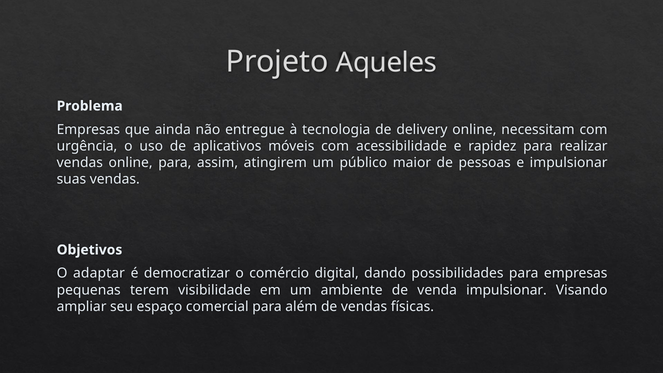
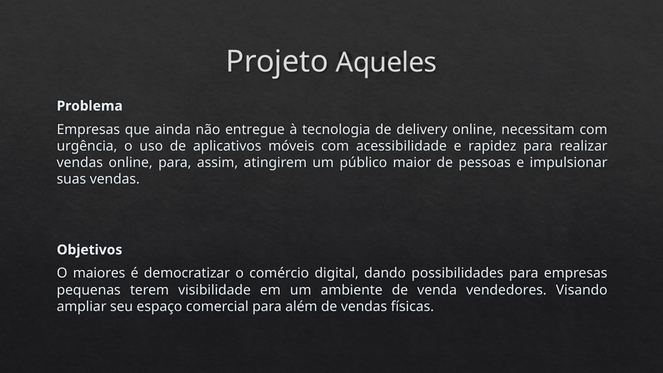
adaptar: adaptar -> maiores
venda impulsionar: impulsionar -> vendedores
